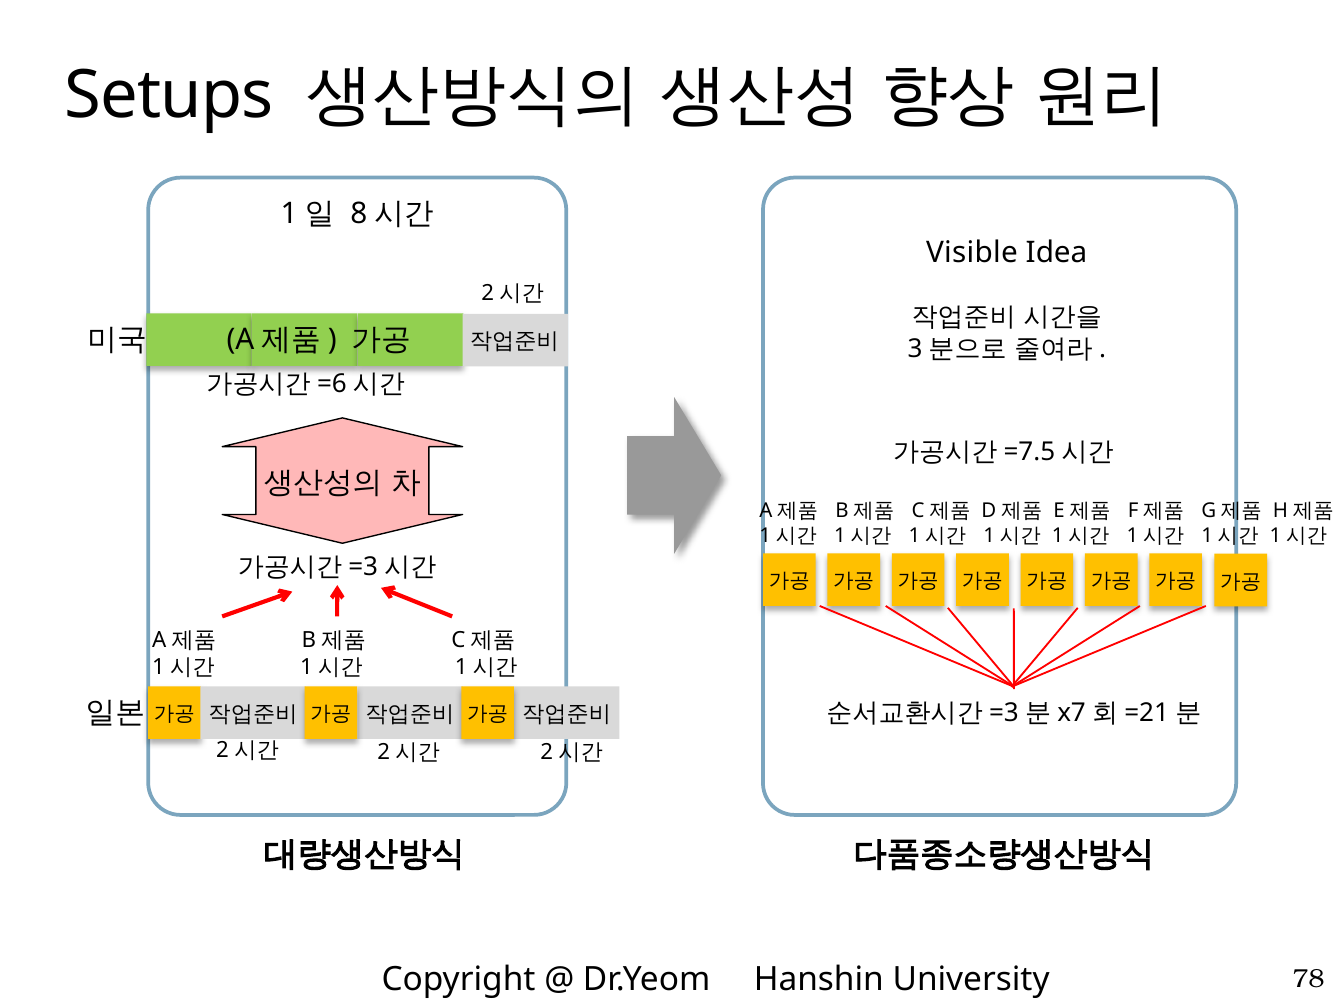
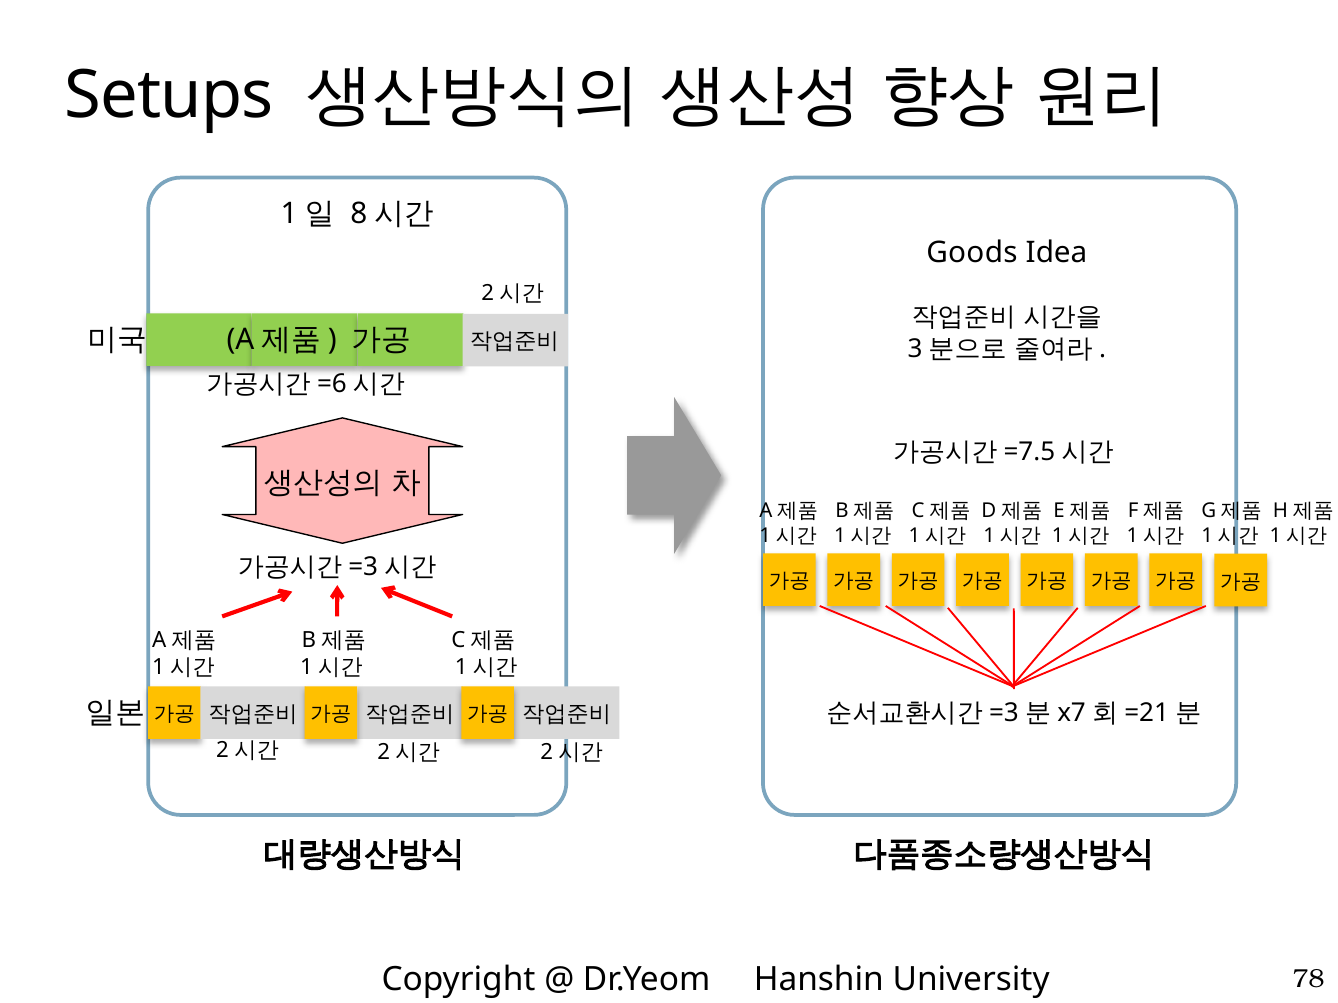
Visible: Visible -> Goods
